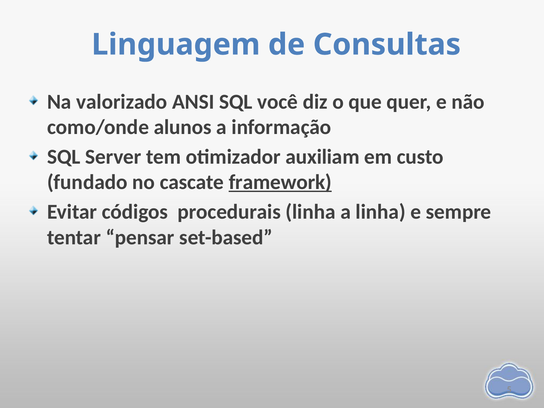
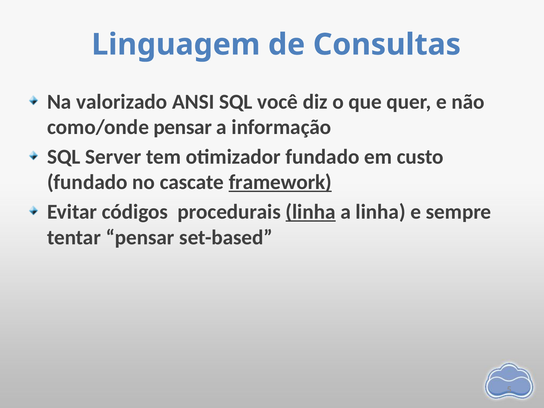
como/onde alunos: alunos -> pensar
otimizador auxiliam: auxiliam -> fundado
linha at (311, 212) underline: none -> present
